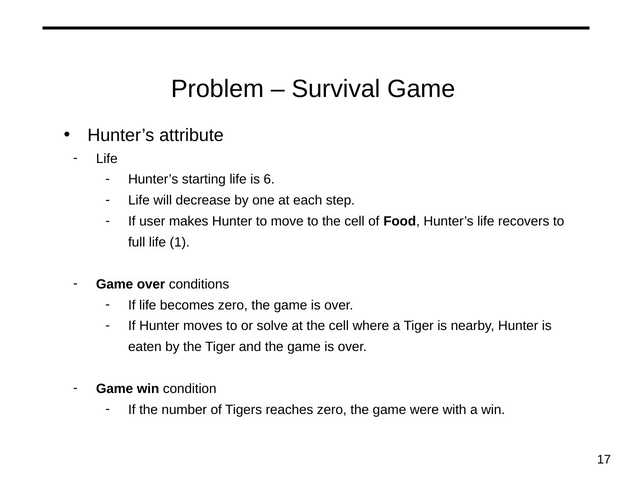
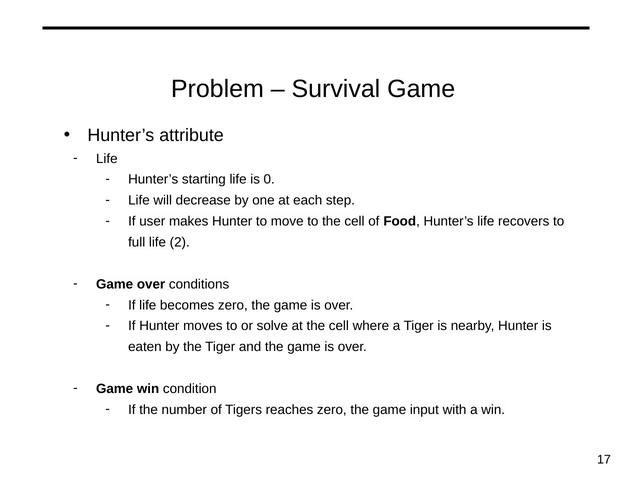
6: 6 -> 0
1: 1 -> 2
were: were -> input
